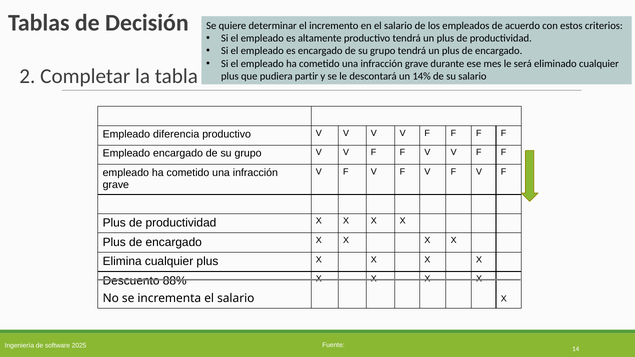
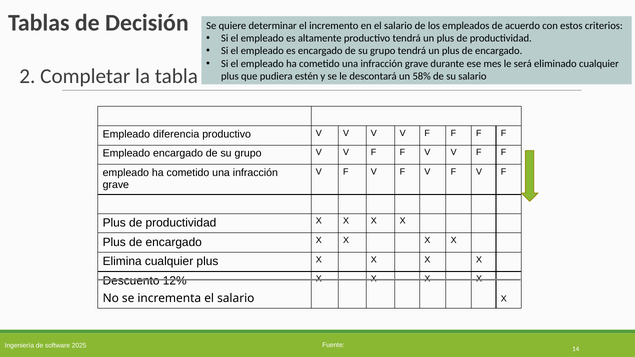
partir: partir -> estén
14%: 14% -> 58%
88%: 88% -> 12%
